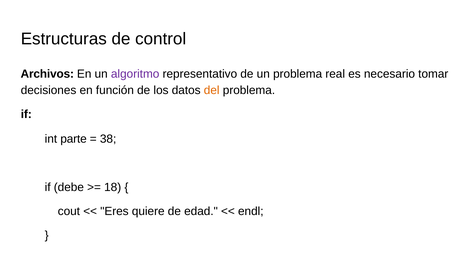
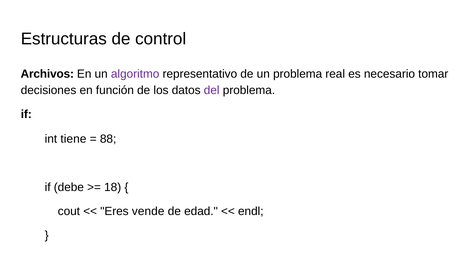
del colour: orange -> purple
parte: parte -> tiene
38: 38 -> 88
quiere: quiere -> vende
